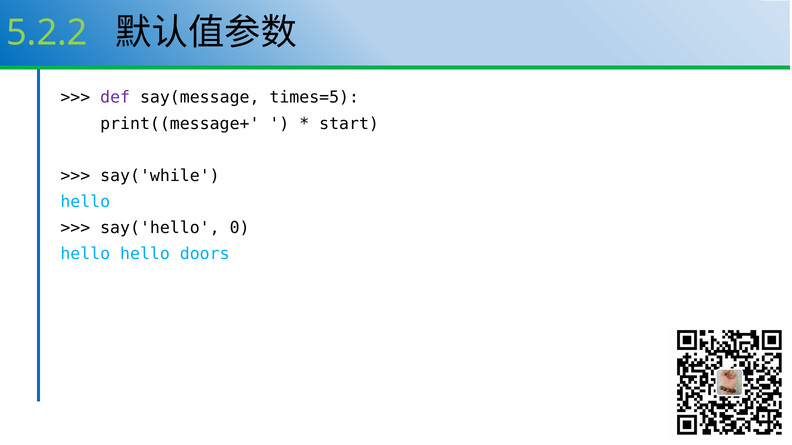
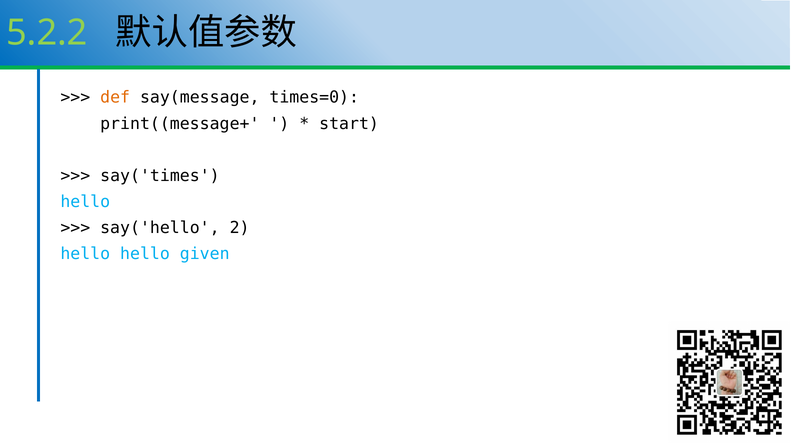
def colour: purple -> orange
times=5: times=5 -> times=0
say('while: say('while -> say('times
0: 0 -> 2
doors: doors -> given
